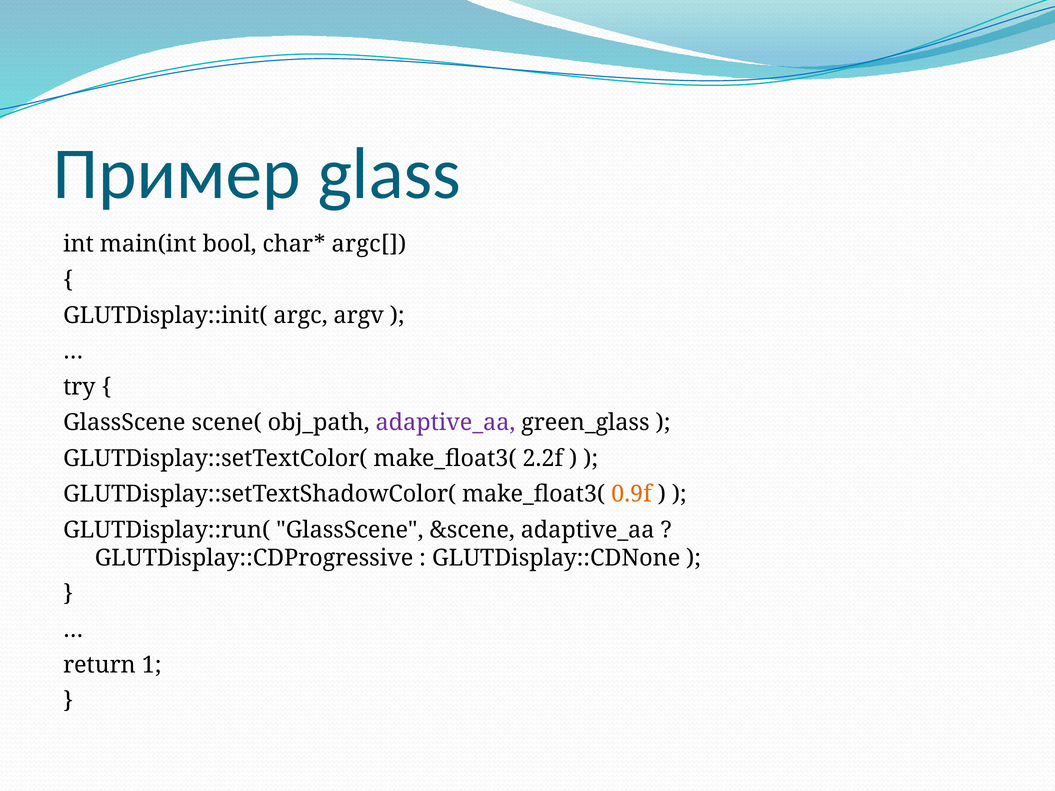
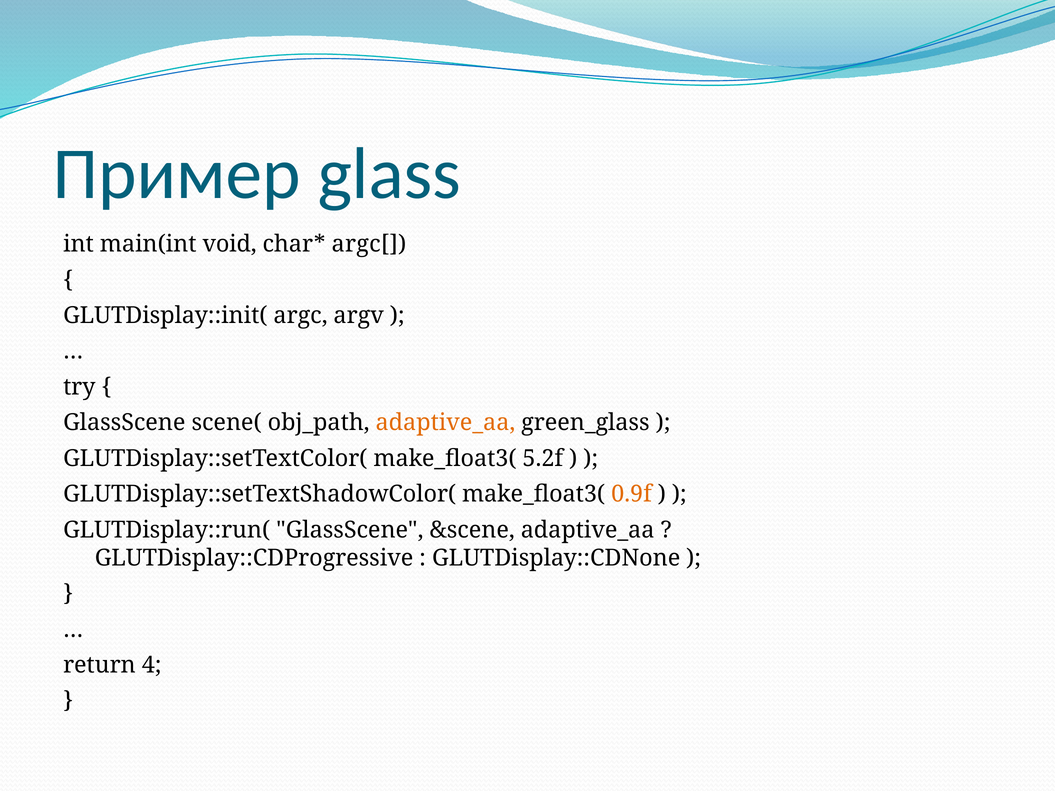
bool: bool -> void
adaptive_aa at (445, 423) colour: purple -> orange
2.2f: 2.2f -> 5.2f
1: 1 -> 4
